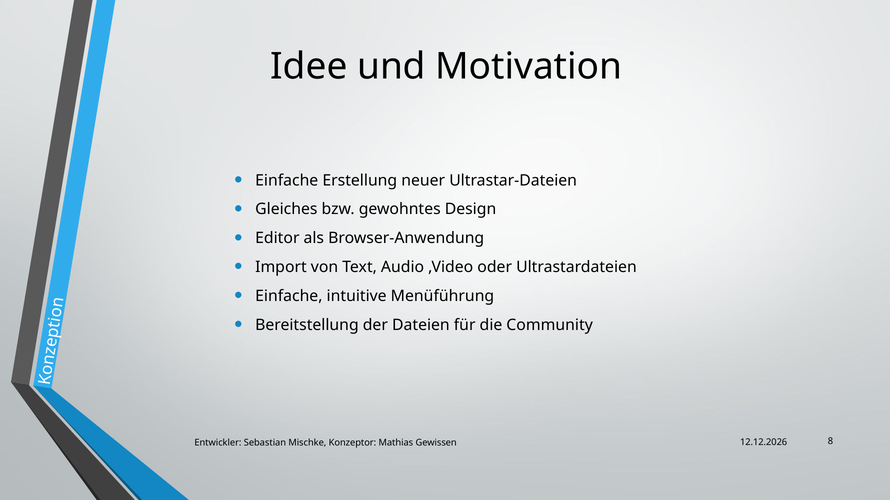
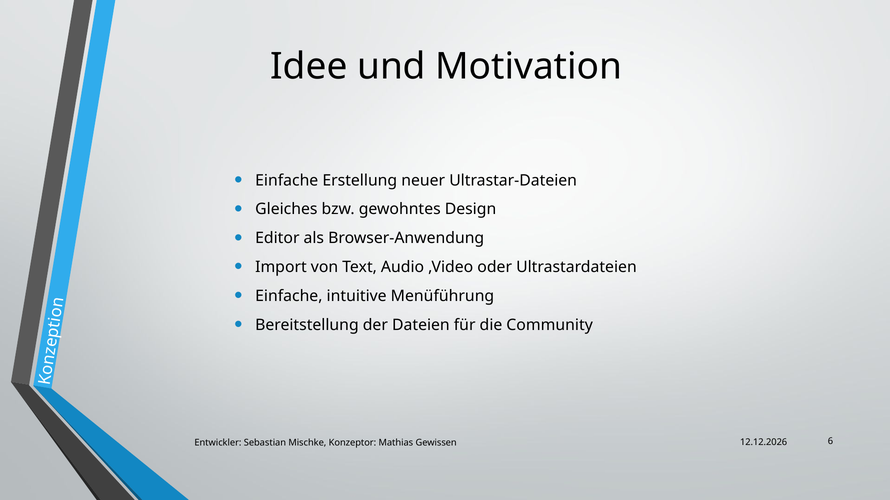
8: 8 -> 6
